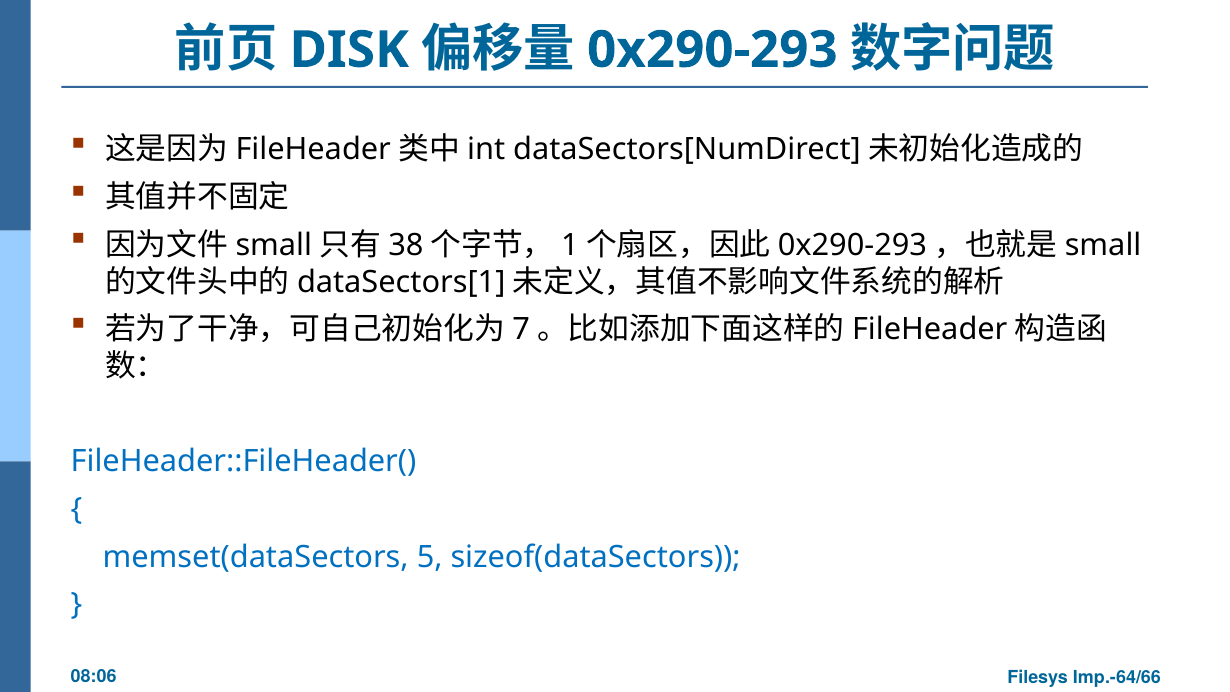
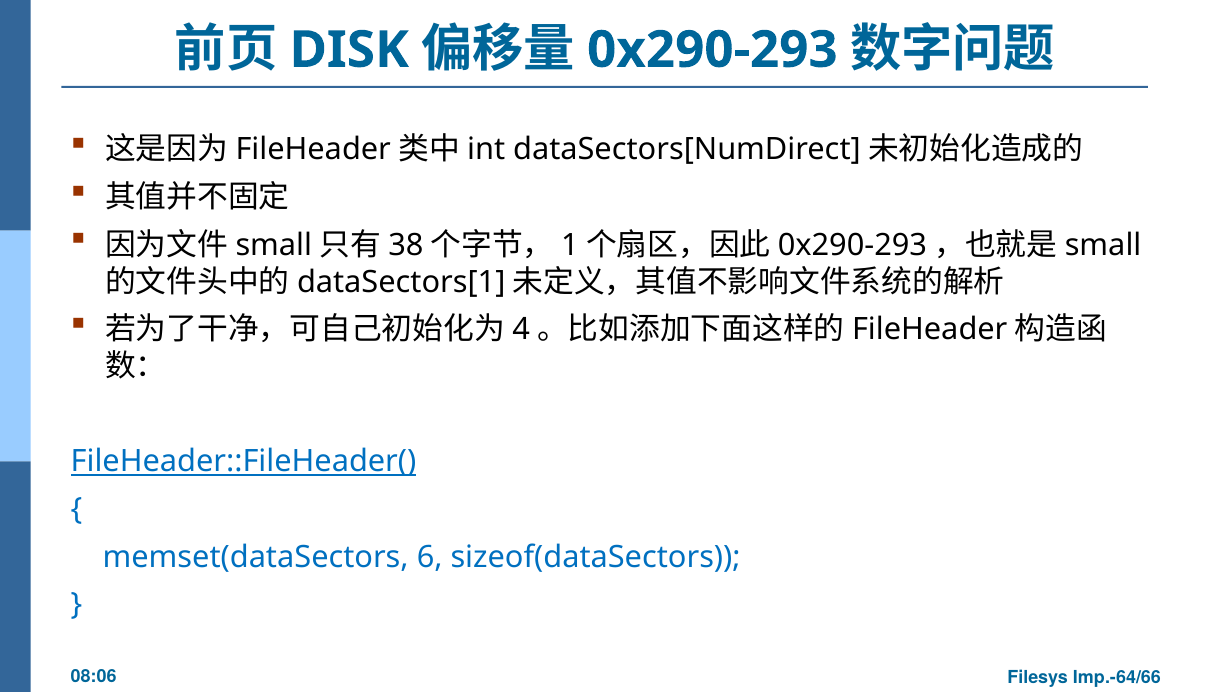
7: 7 -> 4
FileHeader::FileHeader( underline: none -> present
5: 5 -> 6
